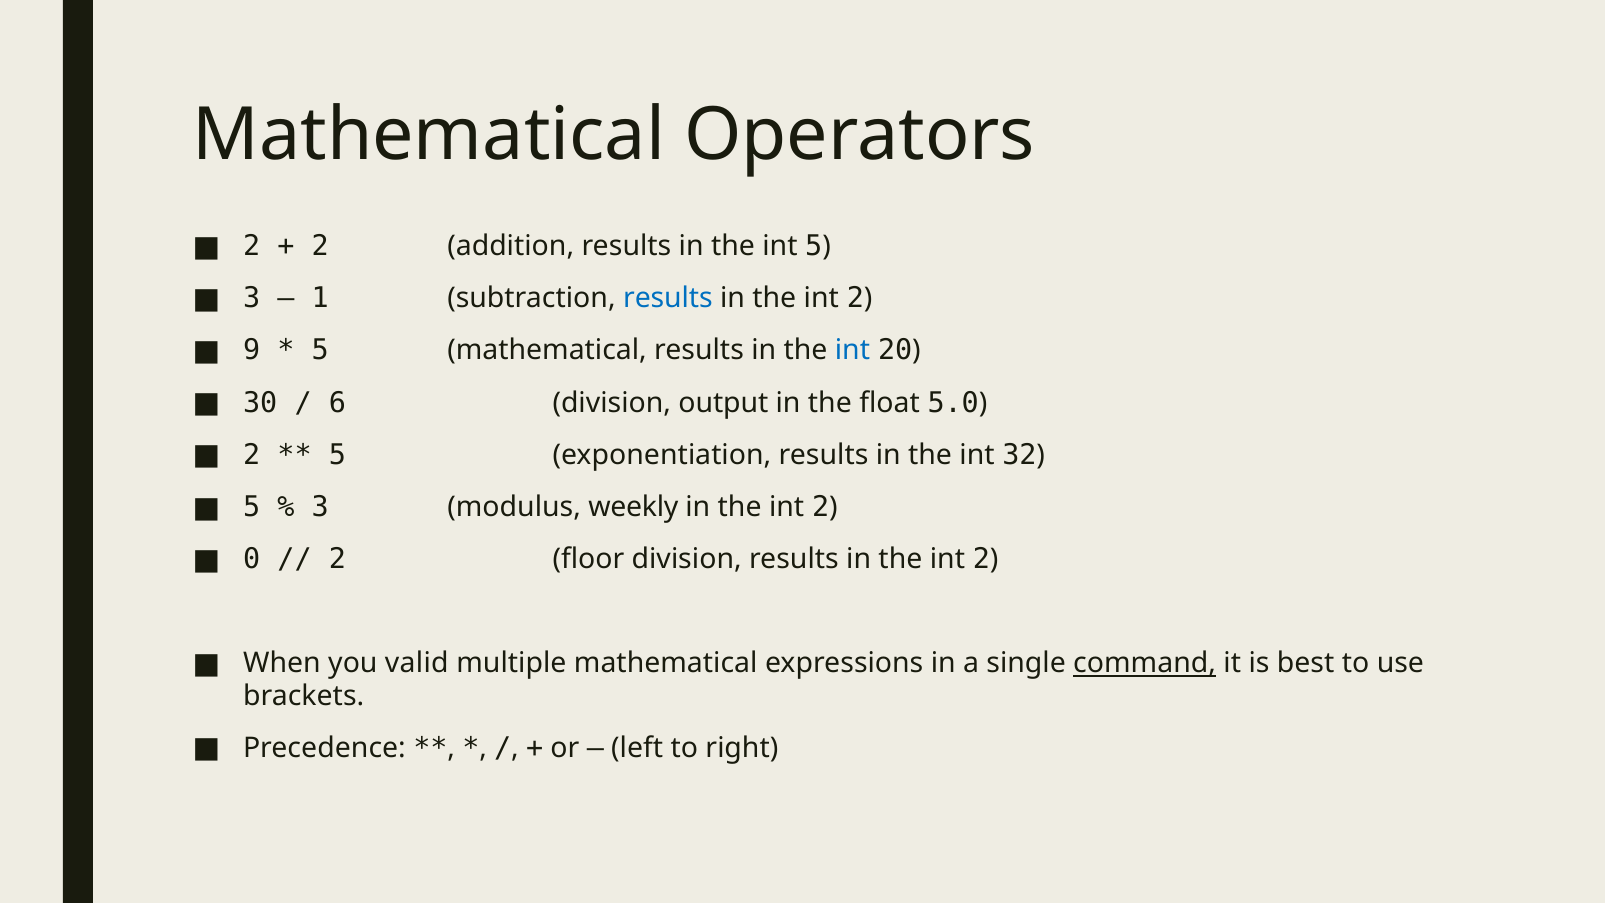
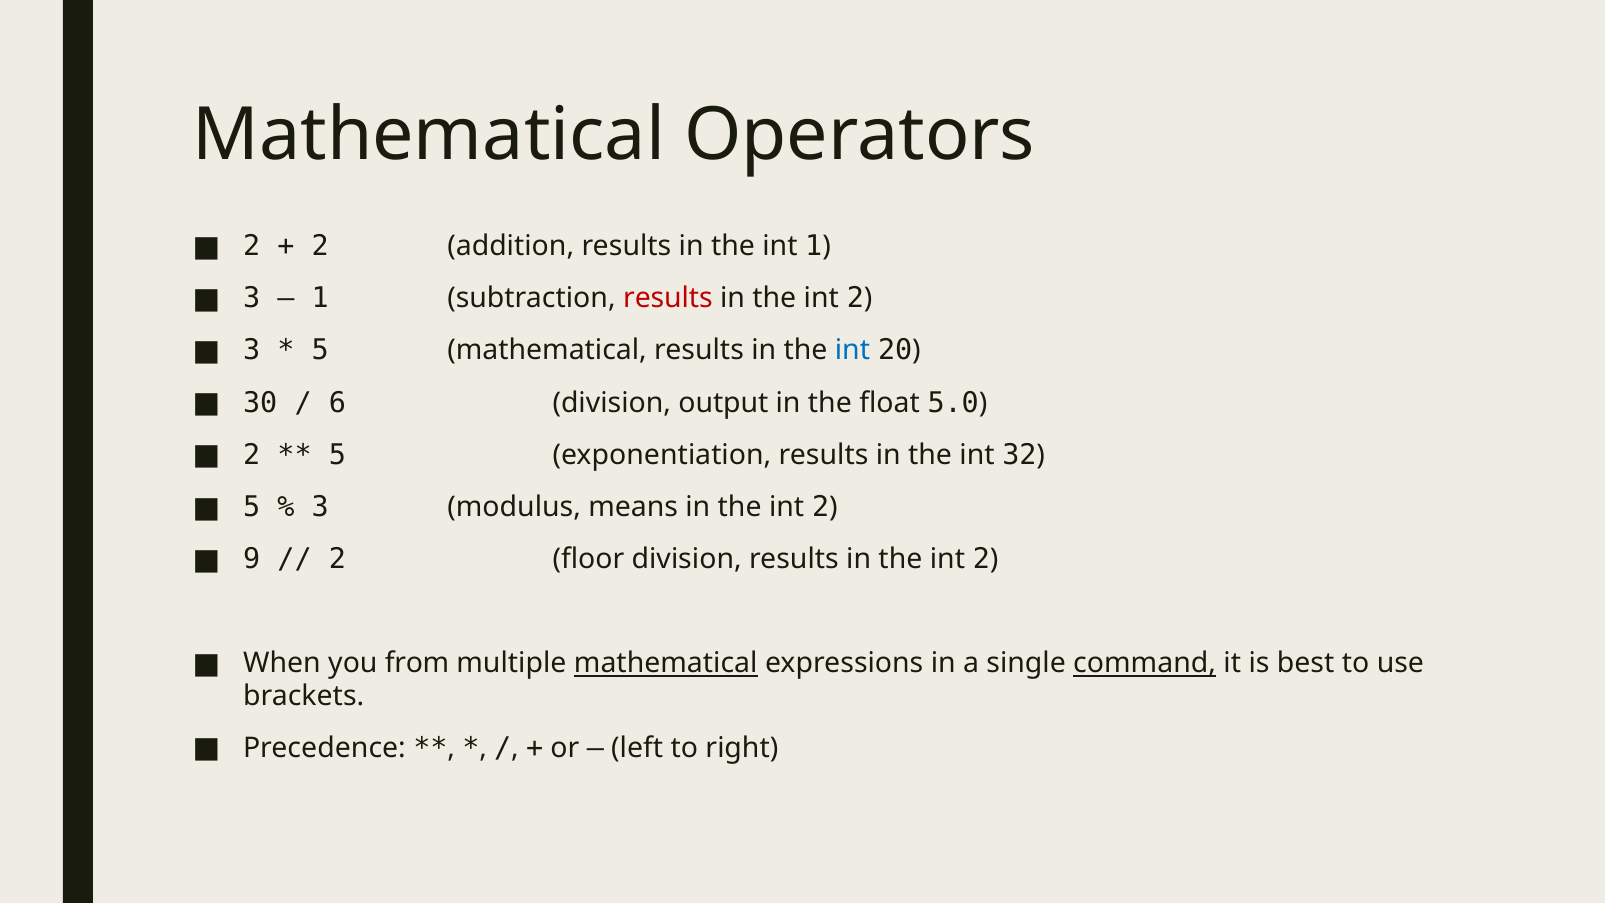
int 5: 5 -> 1
results at (668, 298) colour: blue -> red
9 at (252, 350): 9 -> 3
weekly: weekly -> means
0: 0 -> 9
valid: valid -> from
mathematical at (666, 663) underline: none -> present
